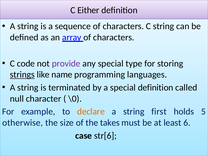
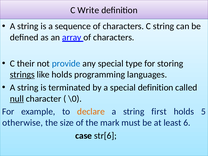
Either: Either -> Write
code: code -> their
provide colour: purple -> blue
like name: name -> holds
null underline: none -> present
takes: takes -> mark
